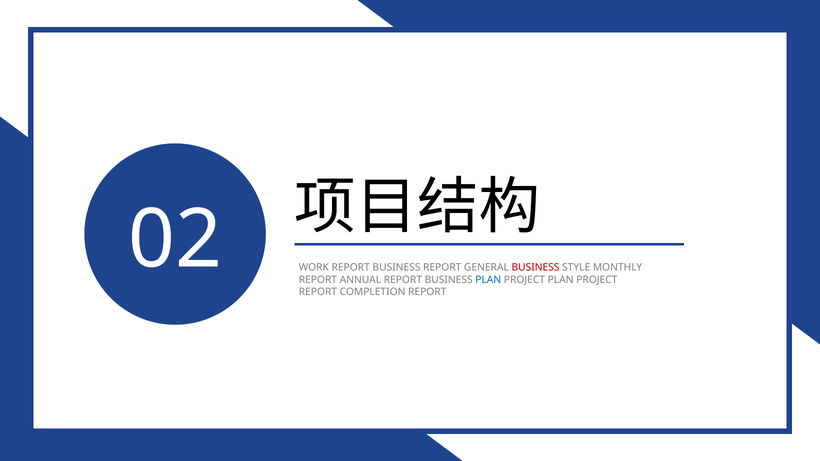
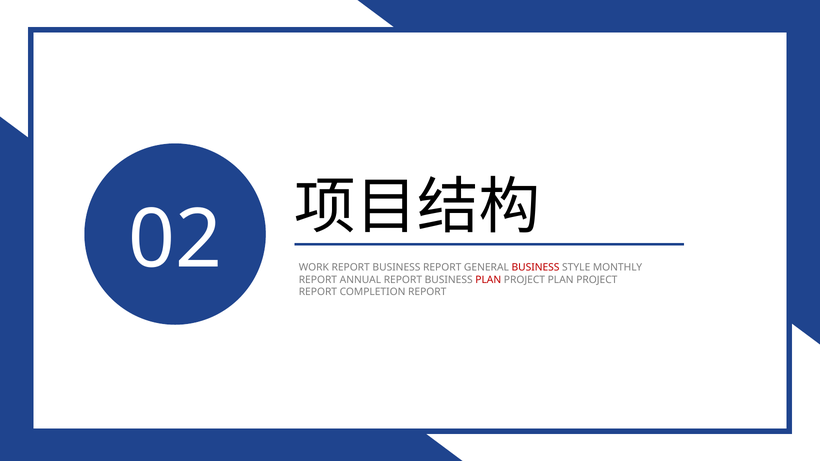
PLAN at (488, 280) colour: blue -> red
